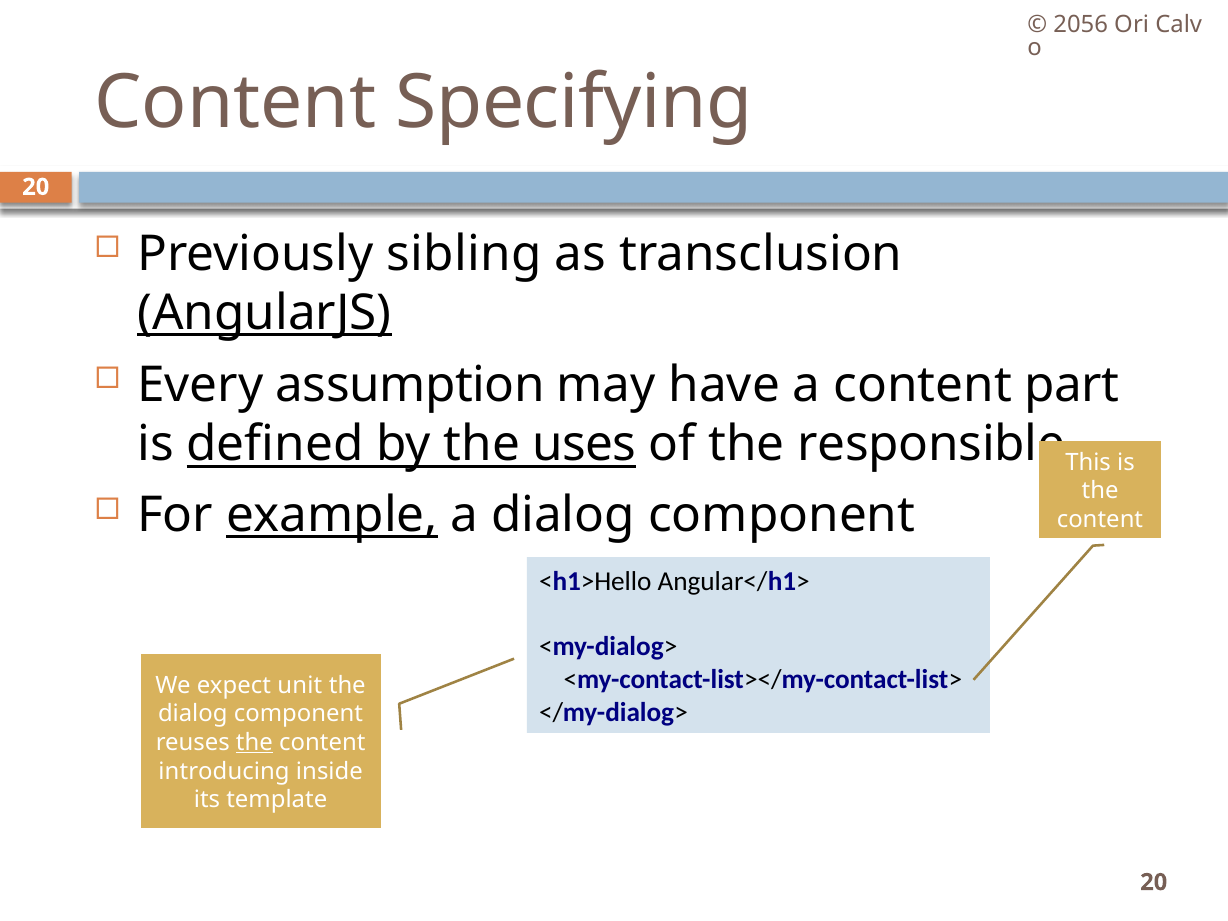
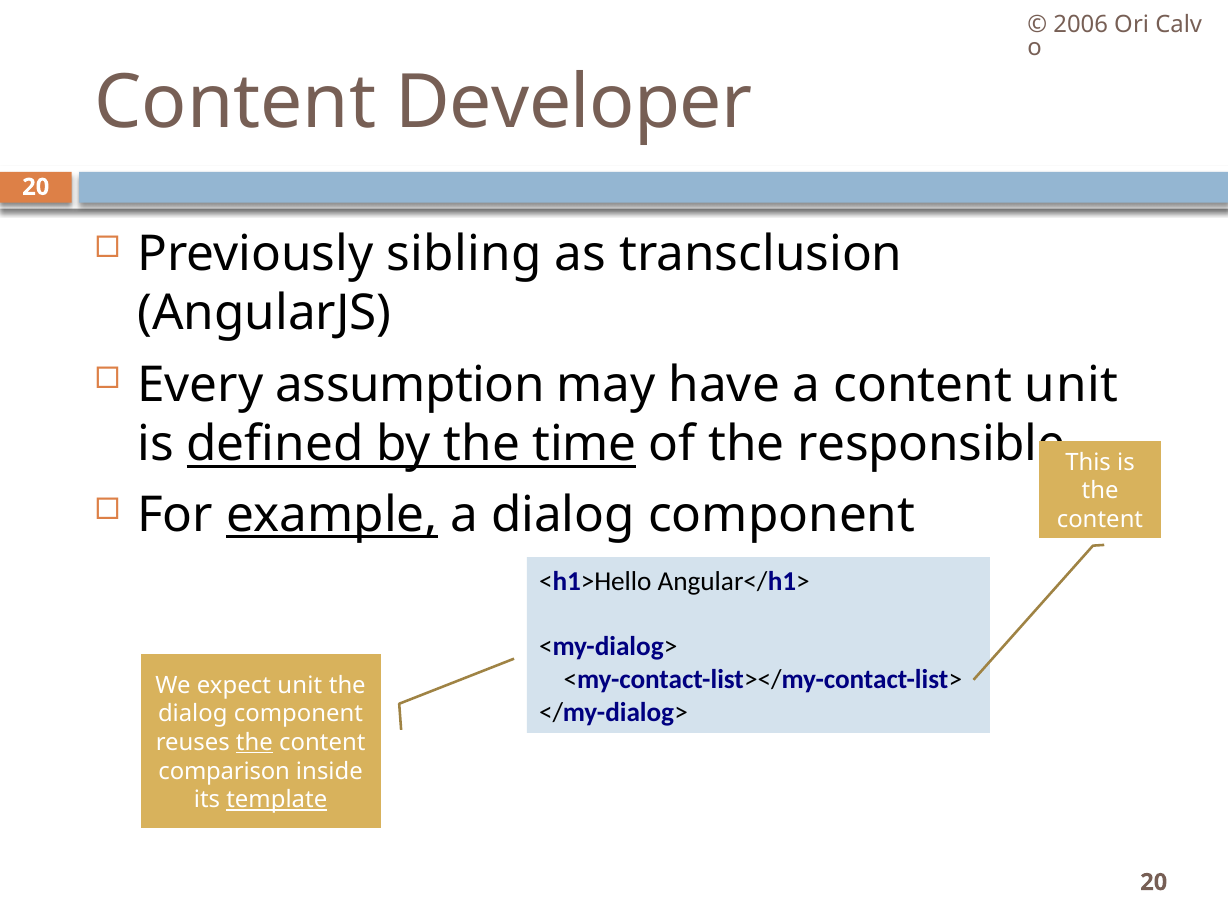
2056: 2056 -> 2006
Specifying: Specifying -> Developer
AngularJS underline: present -> none
content part: part -> unit
uses: uses -> time
introducing: introducing -> comparison
template underline: none -> present
